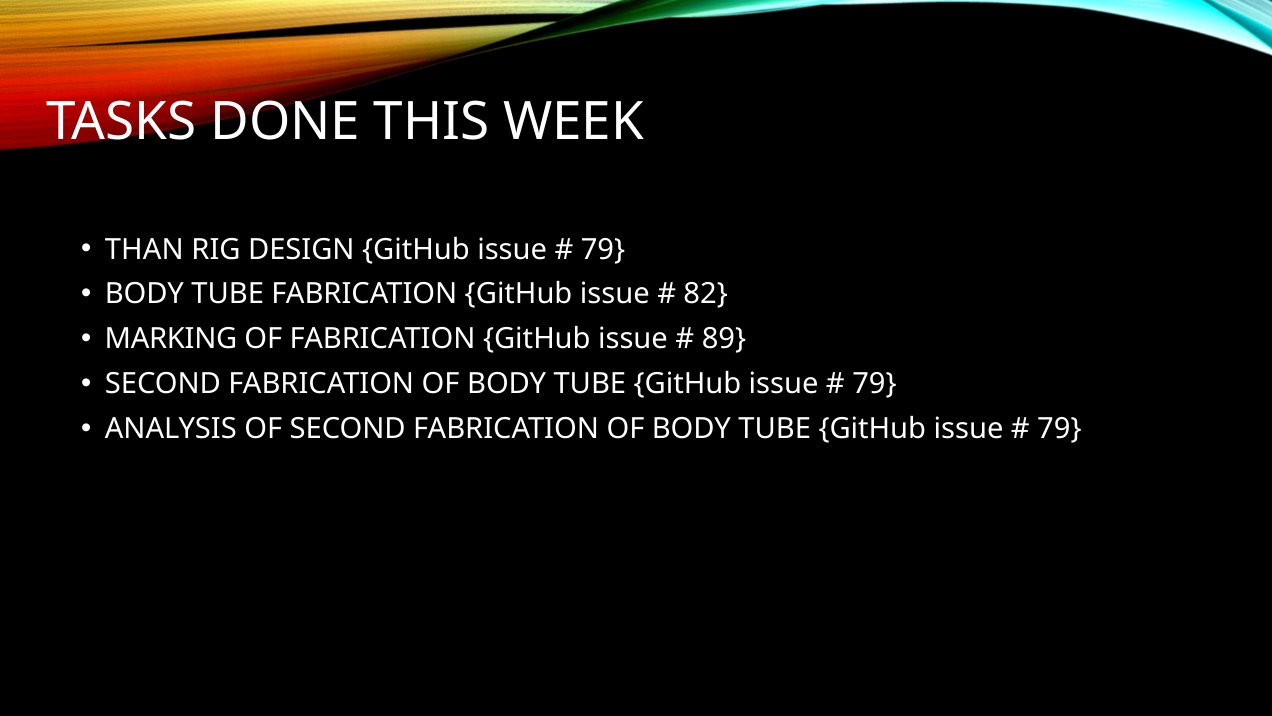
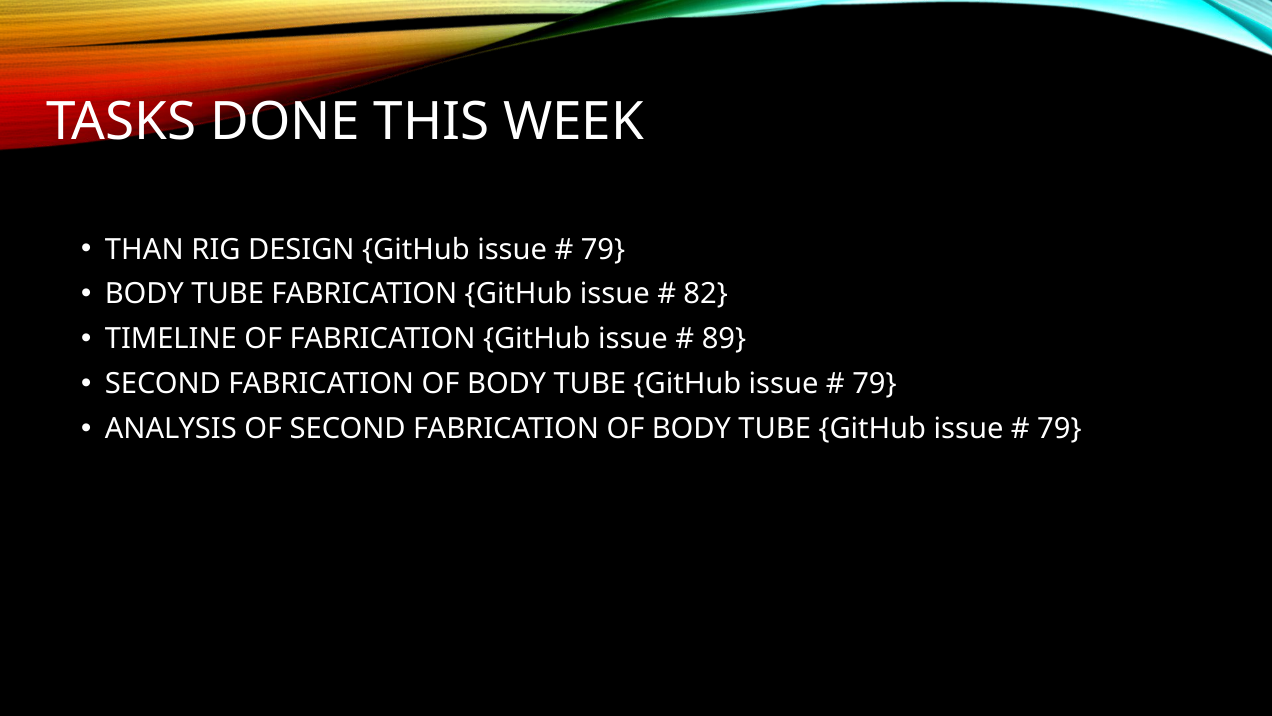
MARKING: MARKING -> TIMELINE
